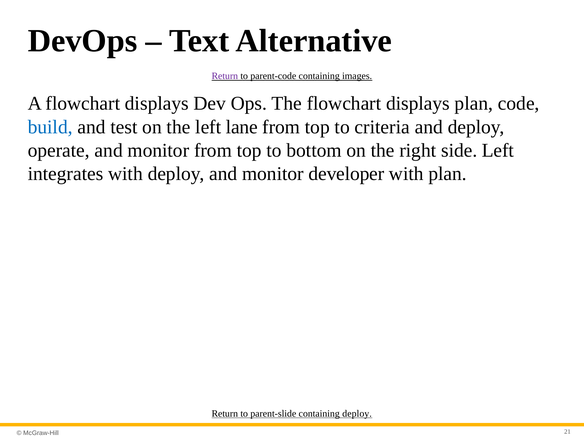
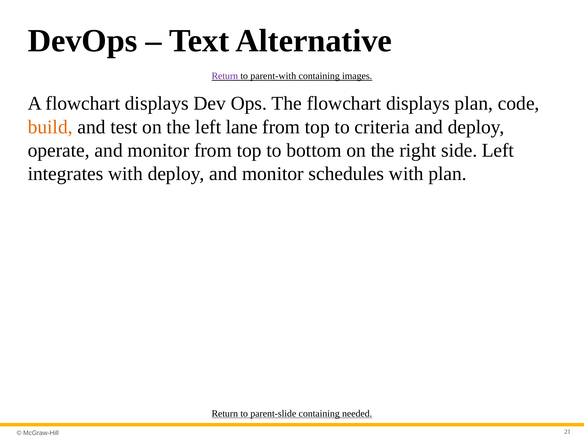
parent-code: parent-code -> parent-with
build colour: blue -> orange
developer: developer -> schedules
containing deploy: deploy -> needed
